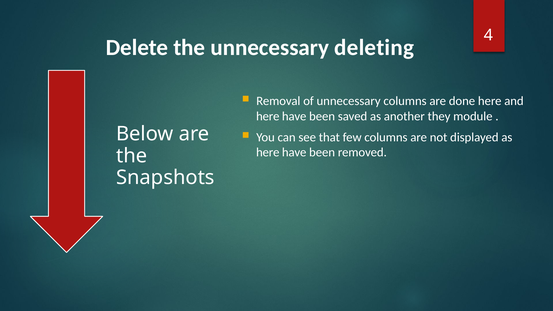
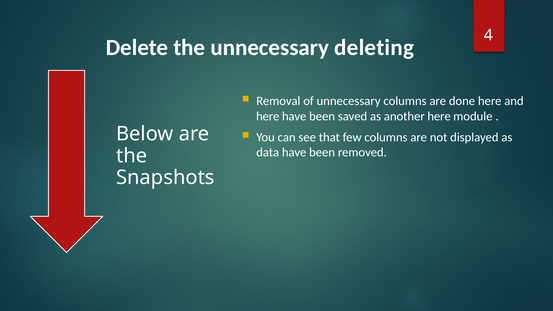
another they: they -> here
here at (268, 152): here -> data
